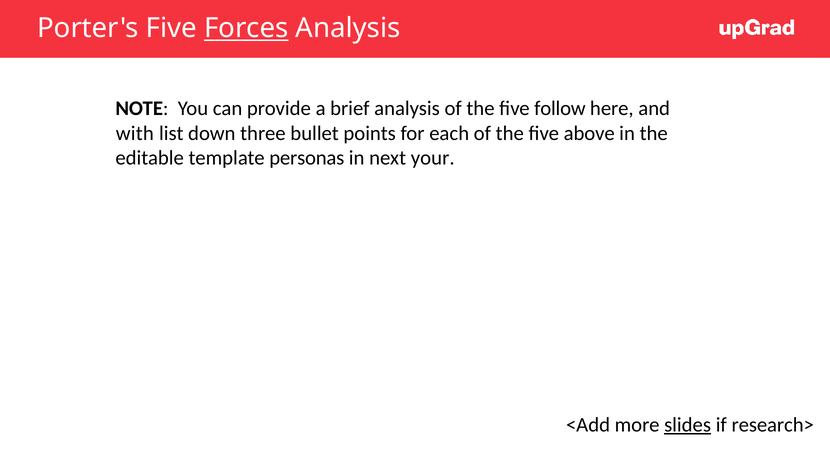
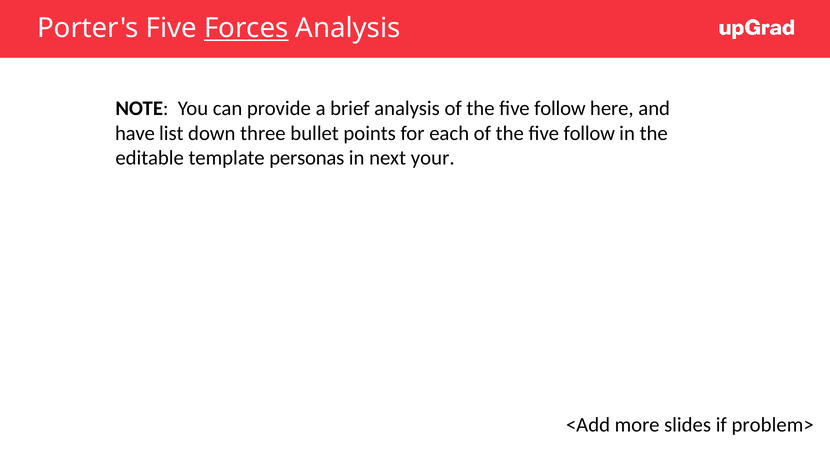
with: with -> have
above at (589, 133): above -> follow
slides underline: present -> none
research>: research> -> problem>
